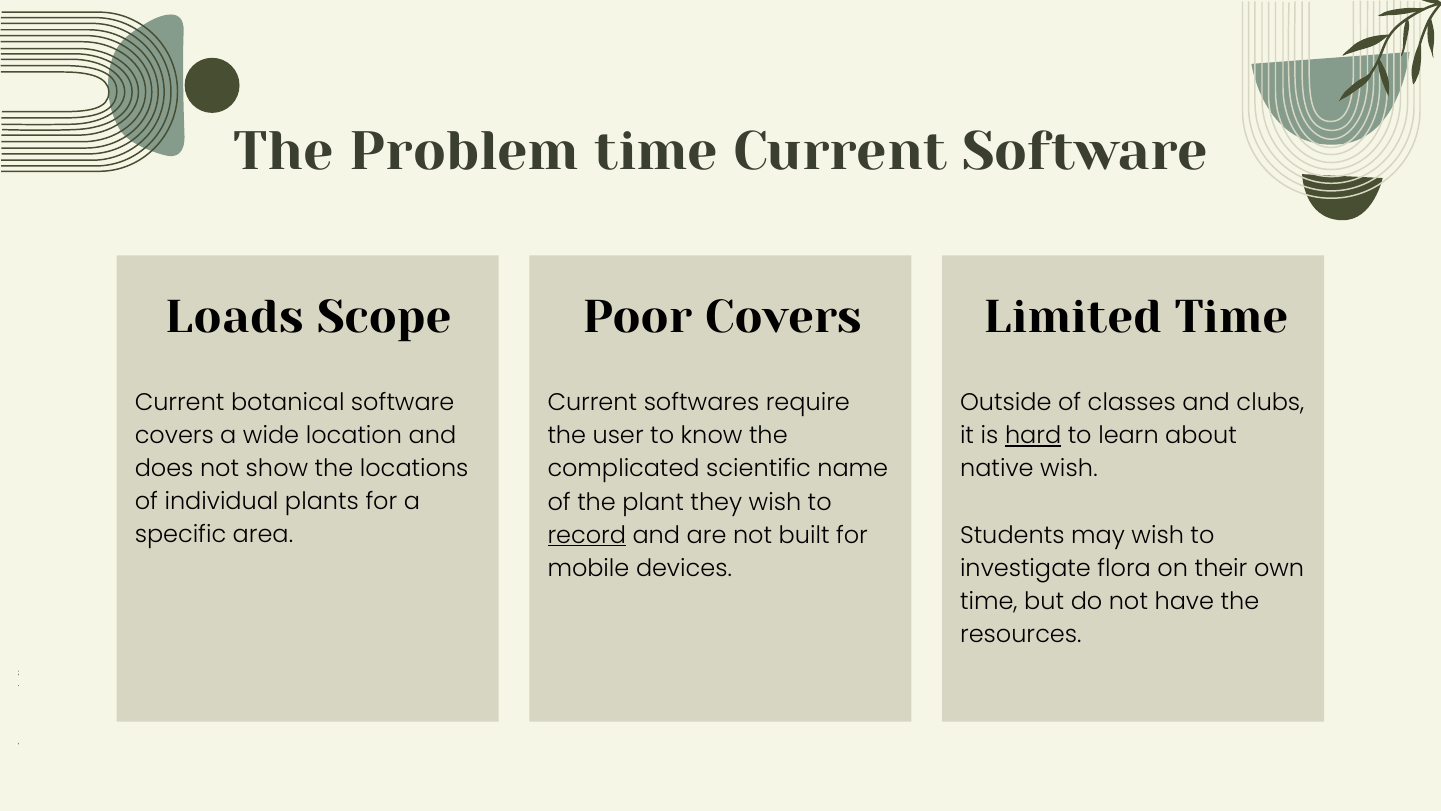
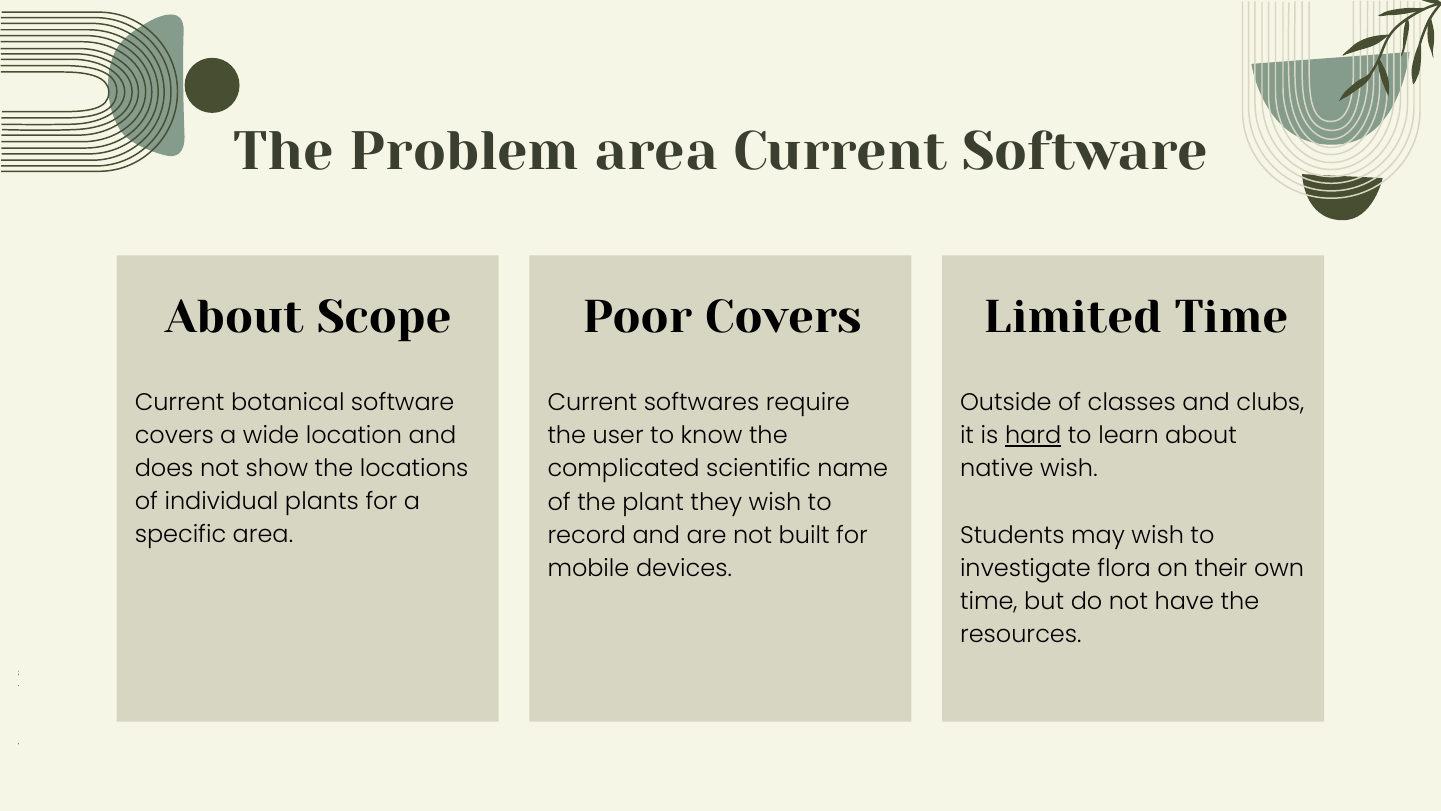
Problem time: time -> area
Loads at (235, 317): Loads -> About
record underline: present -> none
